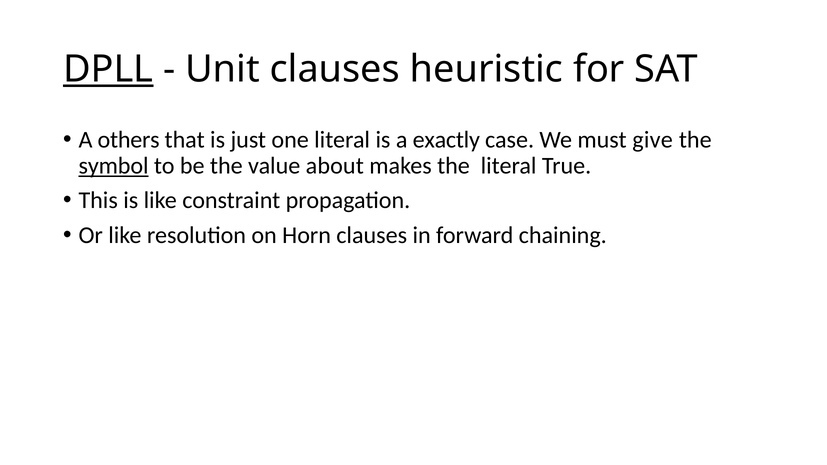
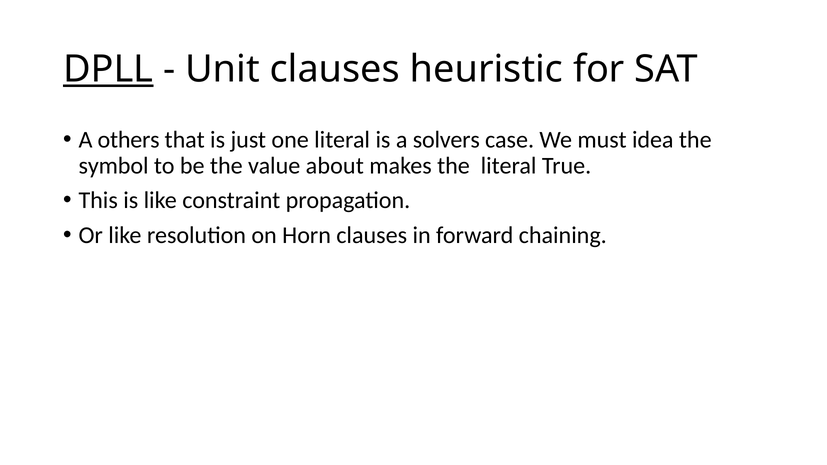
exactly: exactly -> solvers
give: give -> idea
symbol underline: present -> none
